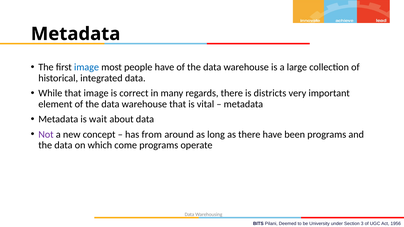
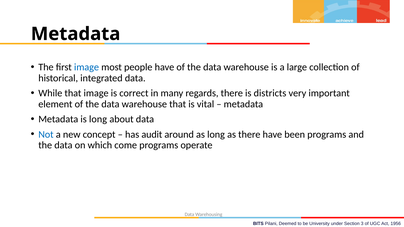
is wait: wait -> long
Not colour: purple -> blue
from: from -> audit
